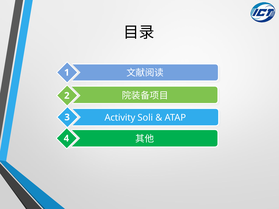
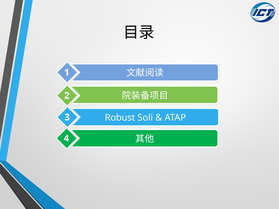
Activity: Activity -> Robust
